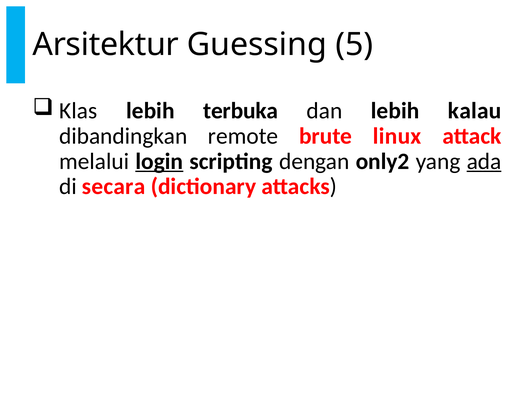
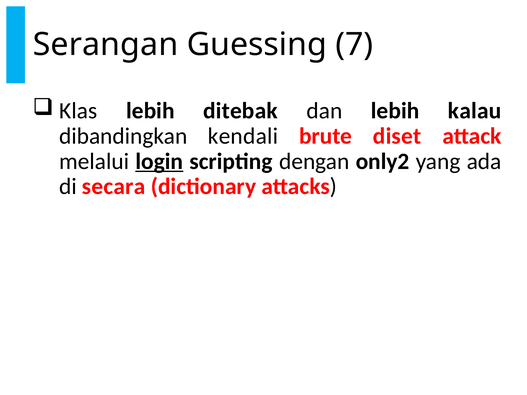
Arsitektur: Arsitektur -> Serangan
5: 5 -> 7
terbuka: terbuka -> ditebak
remote: remote -> kendali
linux: linux -> diset
ada underline: present -> none
